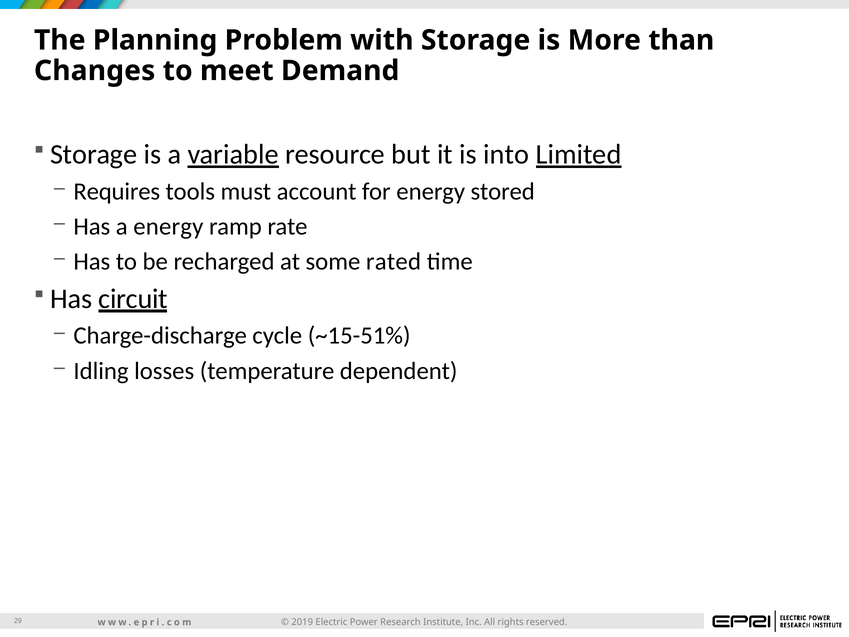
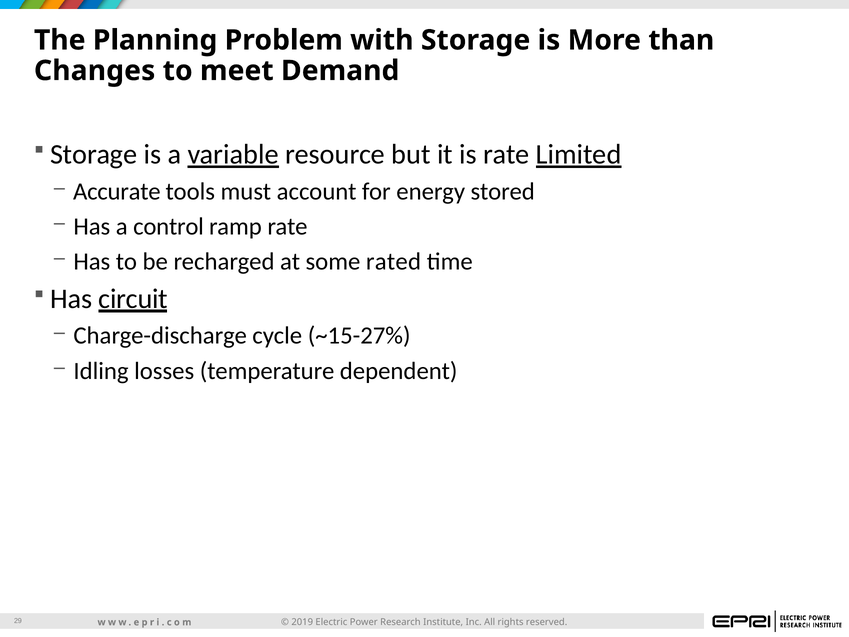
is into: into -> rate
Requires: Requires -> Accurate
a energy: energy -> control
~15-51%: ~15-51% -> ~15-27%
